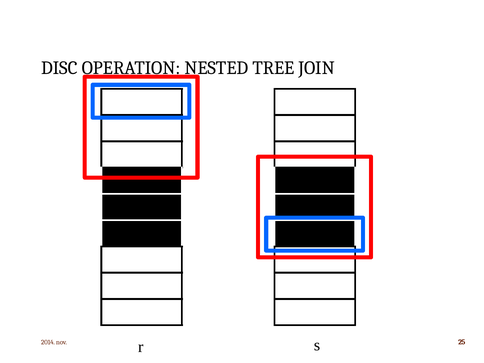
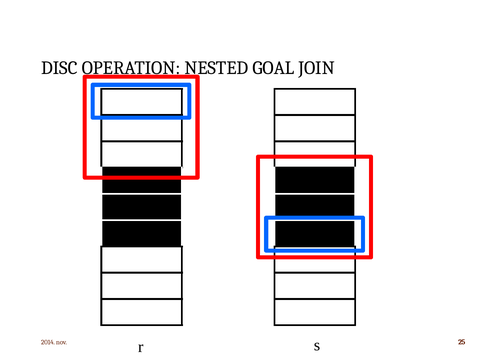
TREE: TREE -> GOAL
